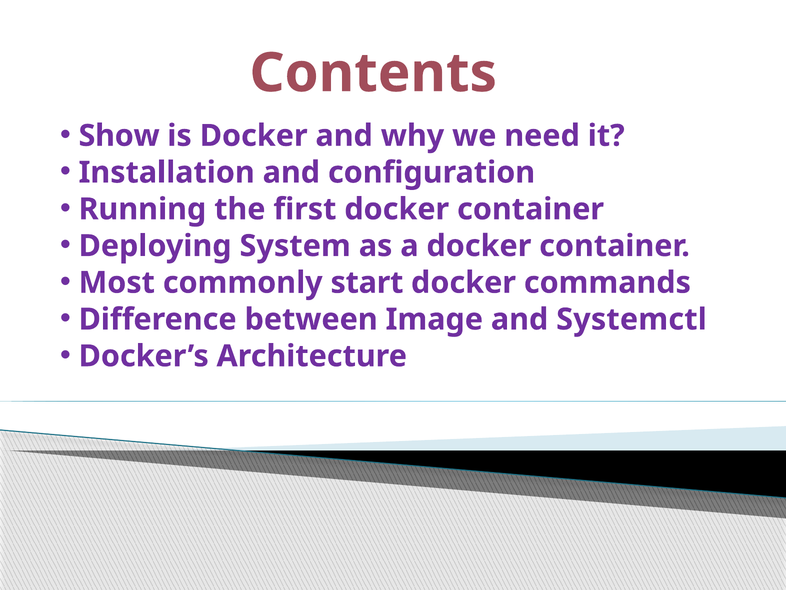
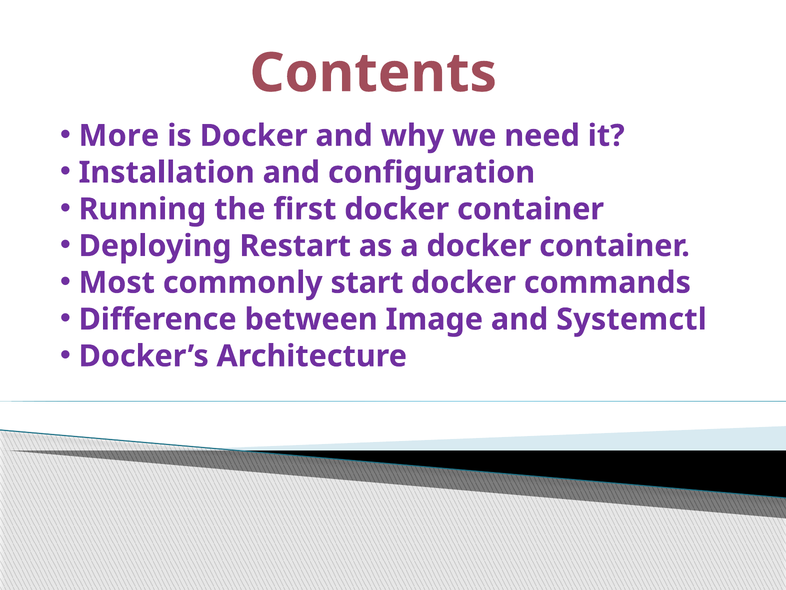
Show: Show -> More
System: System -> Restart
